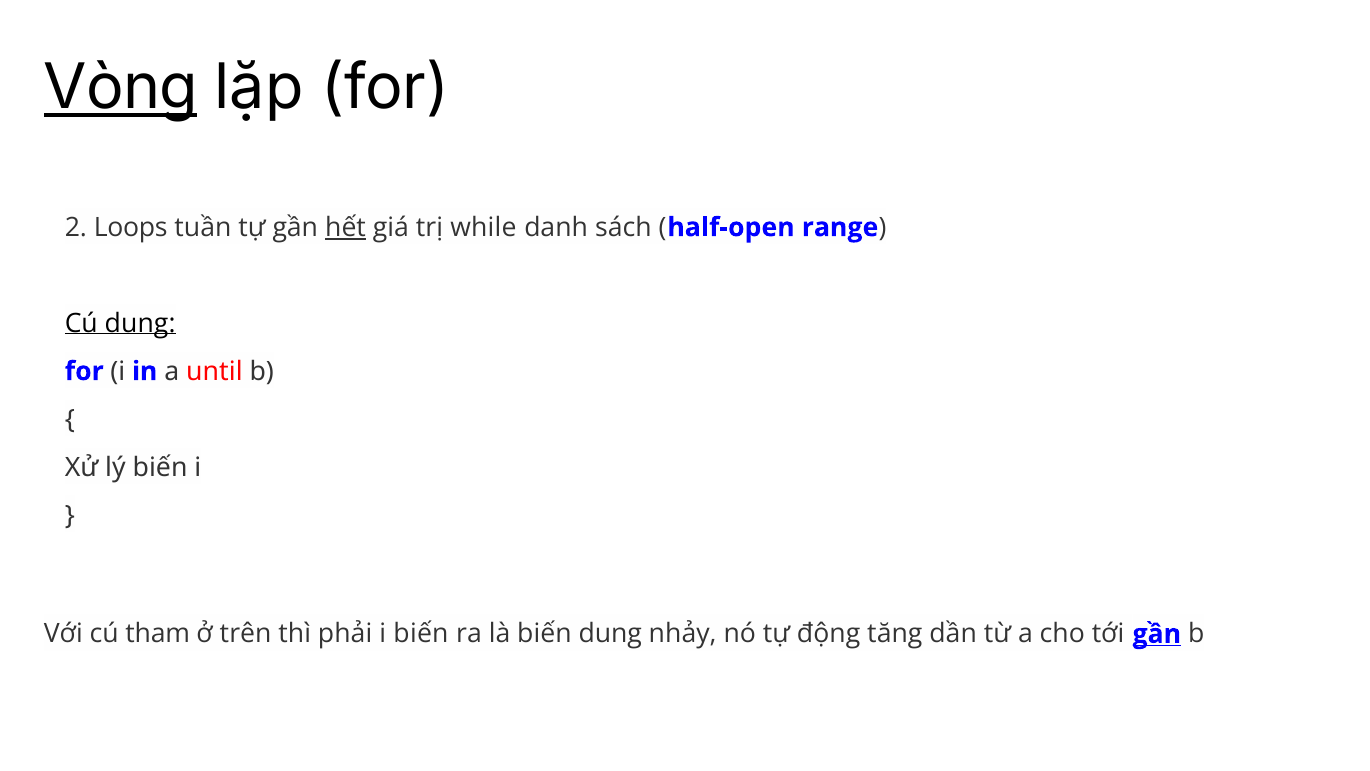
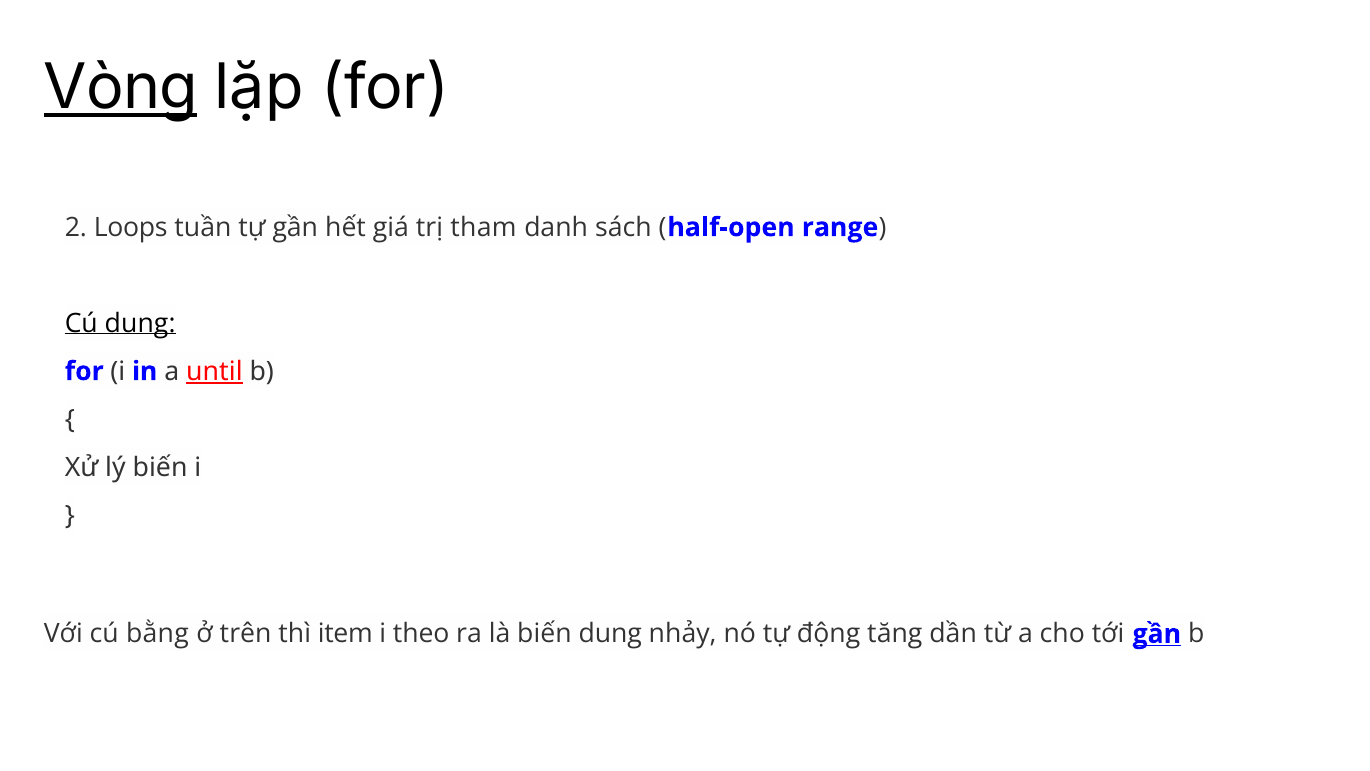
hết underline: present -> none
while: while -> tham
until underline: none -> present
tham: tham -> bằng
phải: phải -> item
i biến: biến -> theo
